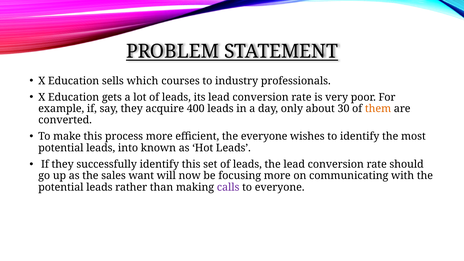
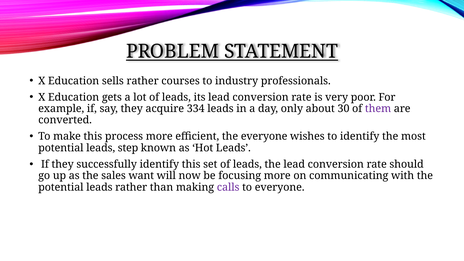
sells which: which -> rather
400: 400 -> 334
them colour: orange -> purple
into: into -> step
